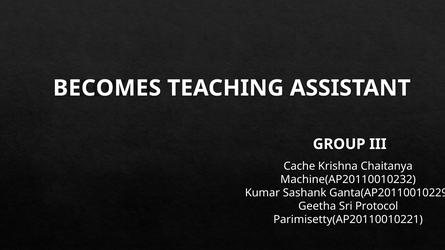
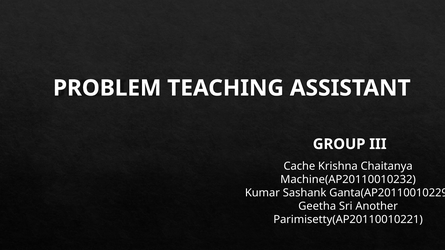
BECOMES: BECOMES -> PROBLEM
Protocol: Protocol -> Another
